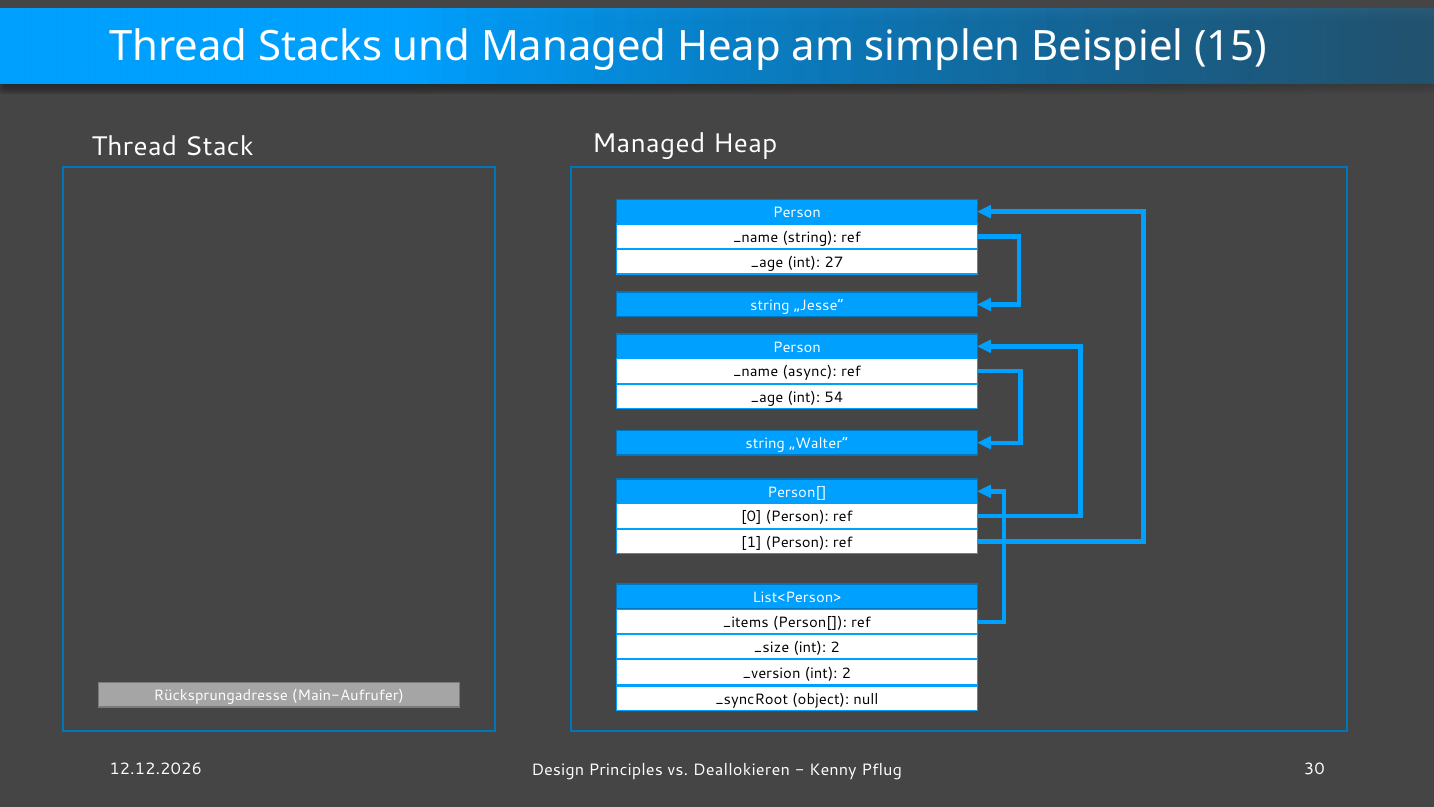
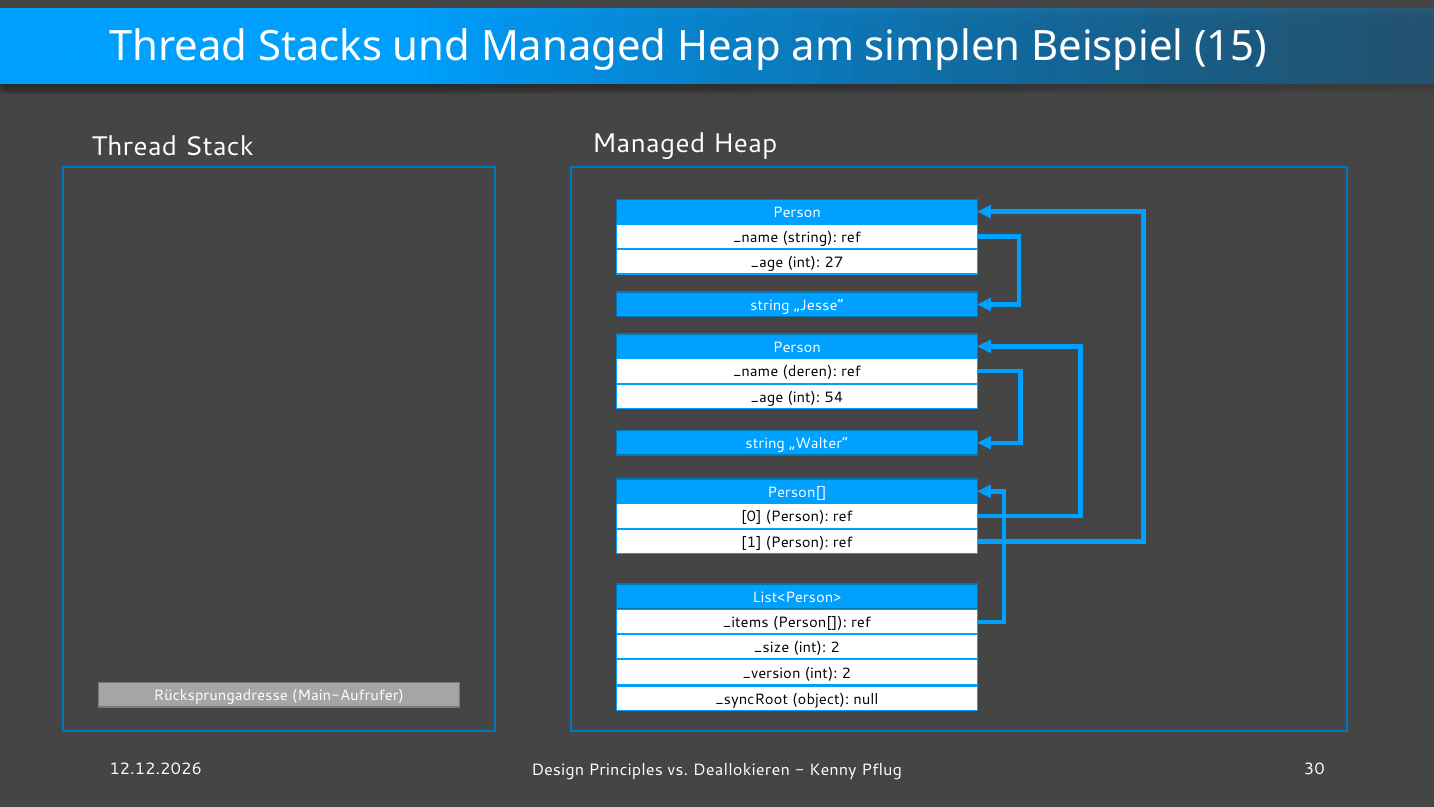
async: async -> deren
